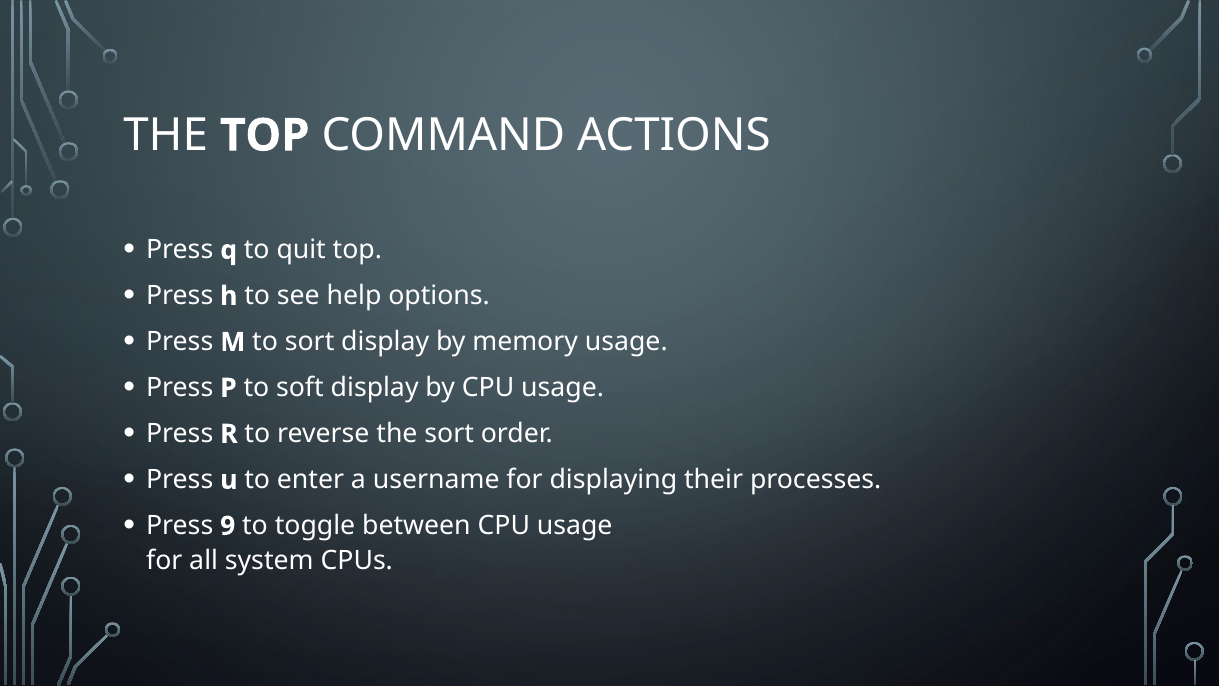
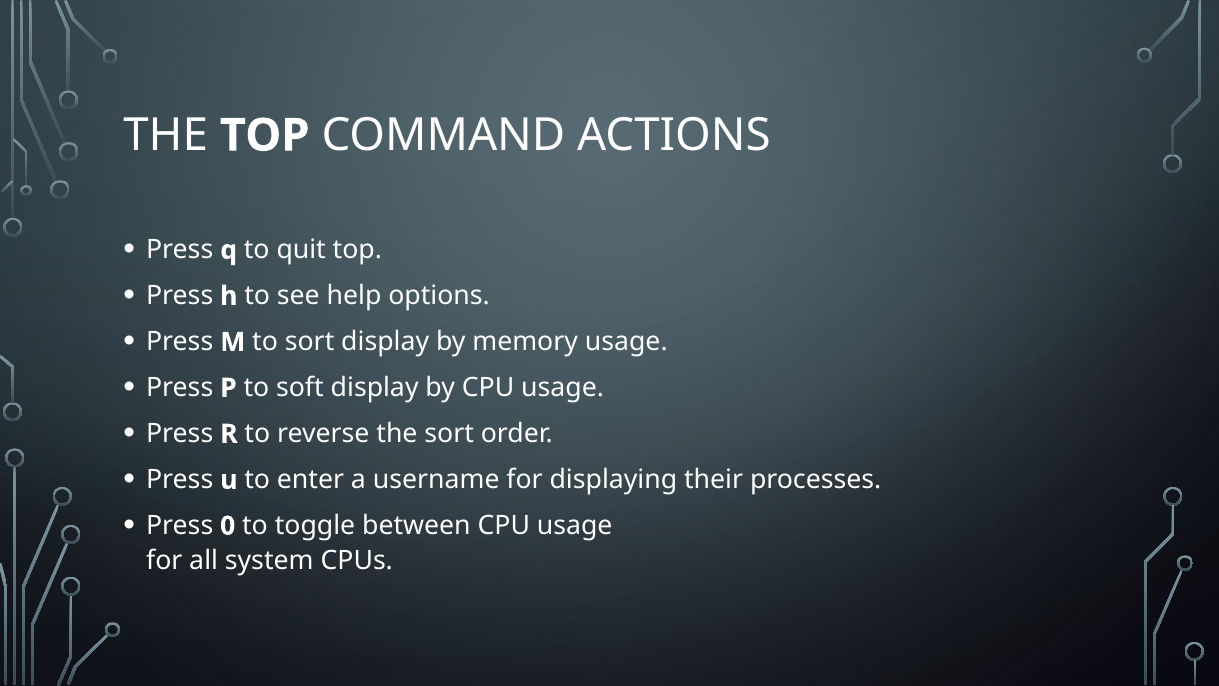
9: 9 -> 0
